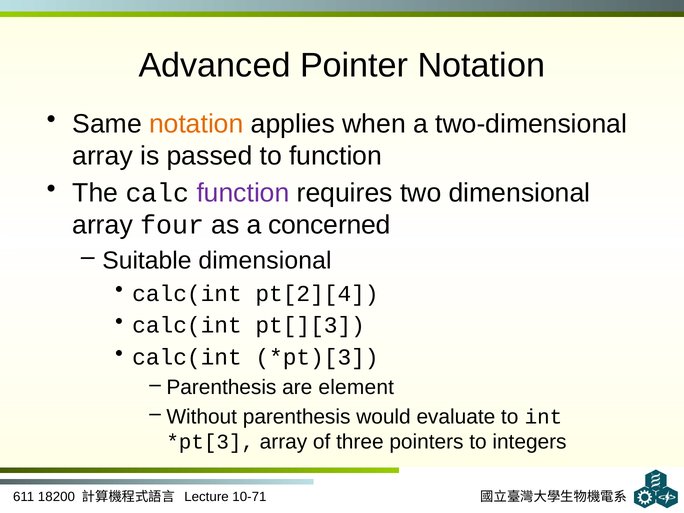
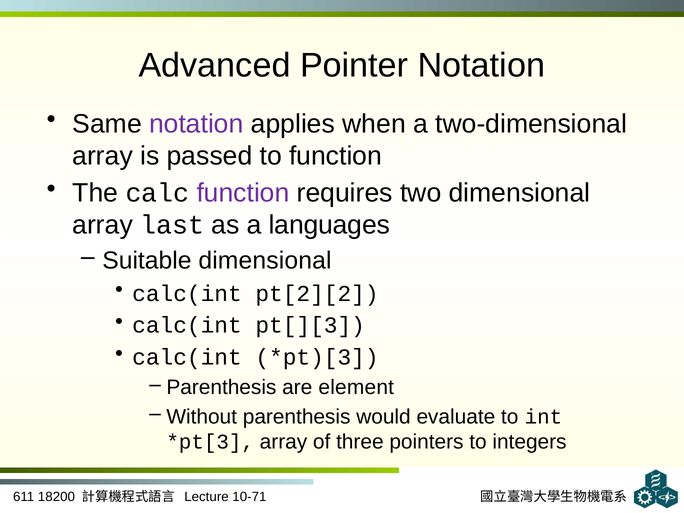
notation at (196, 124) colour: orange -> purple
four: four -> last
concerned: concerned -> languages
pt[2][4: pt[2][4 -> pt[2][2
